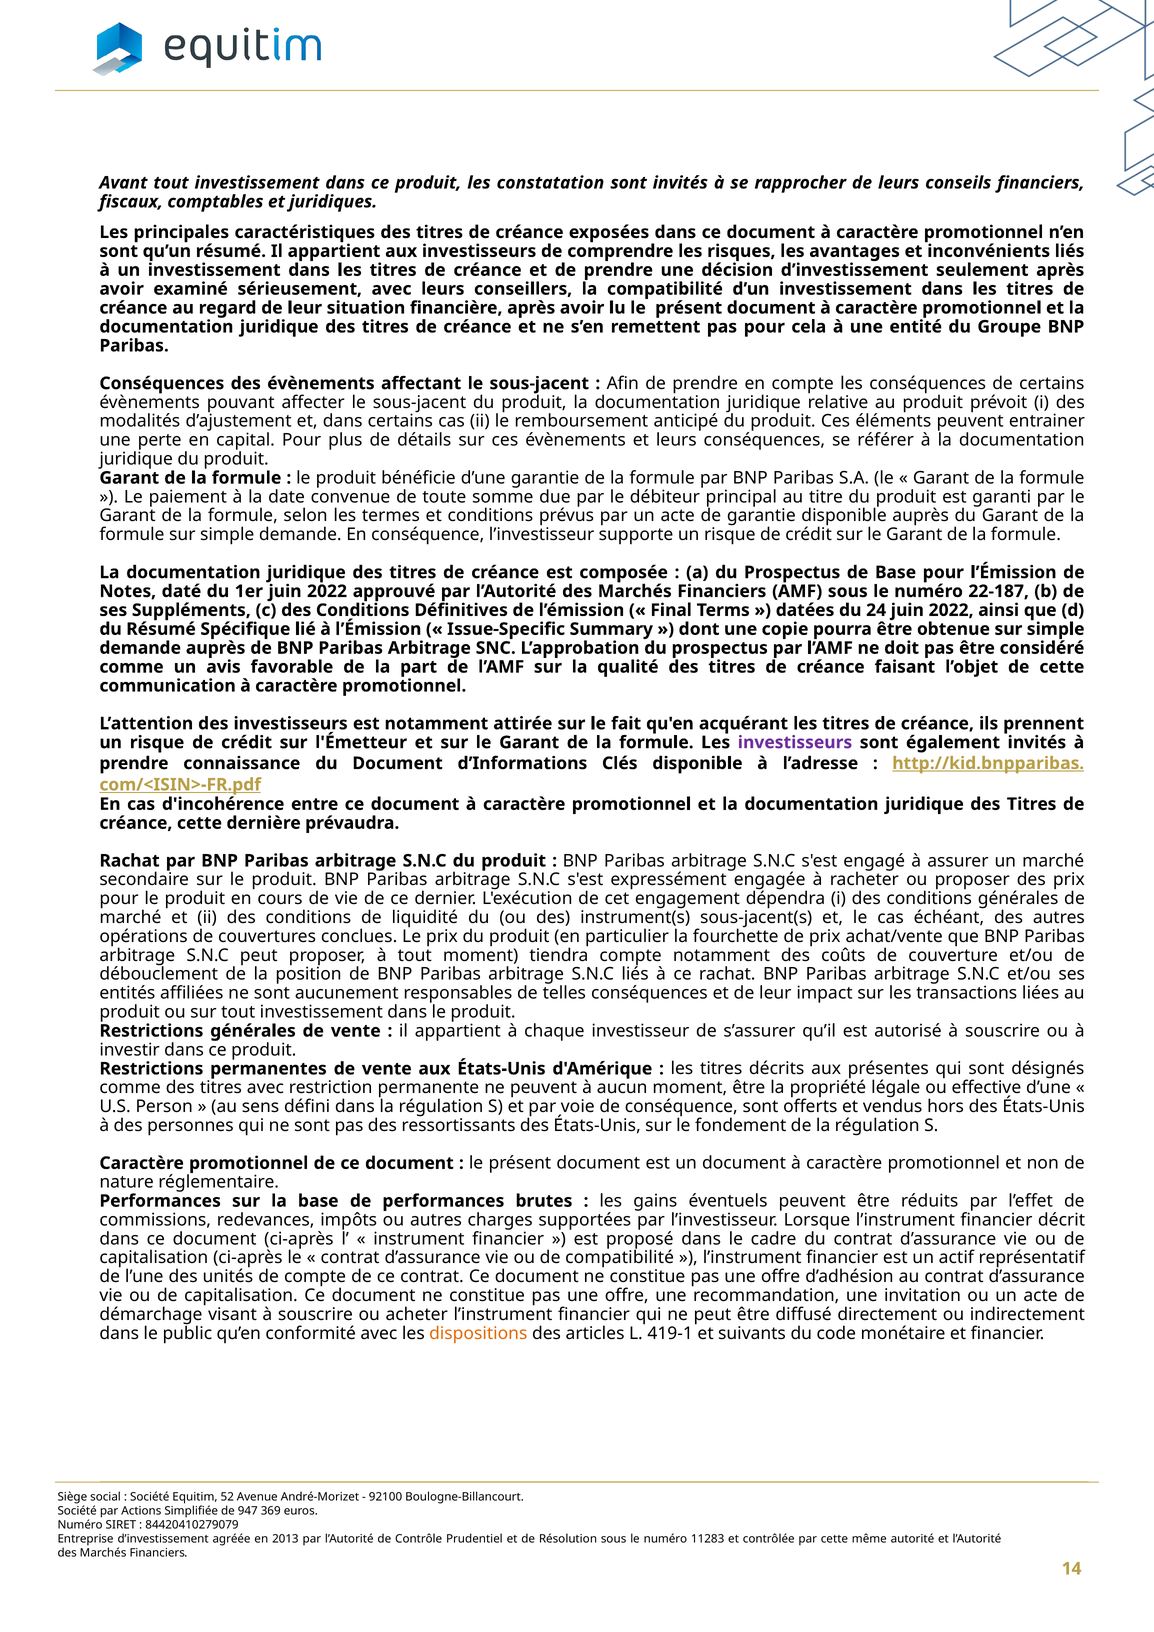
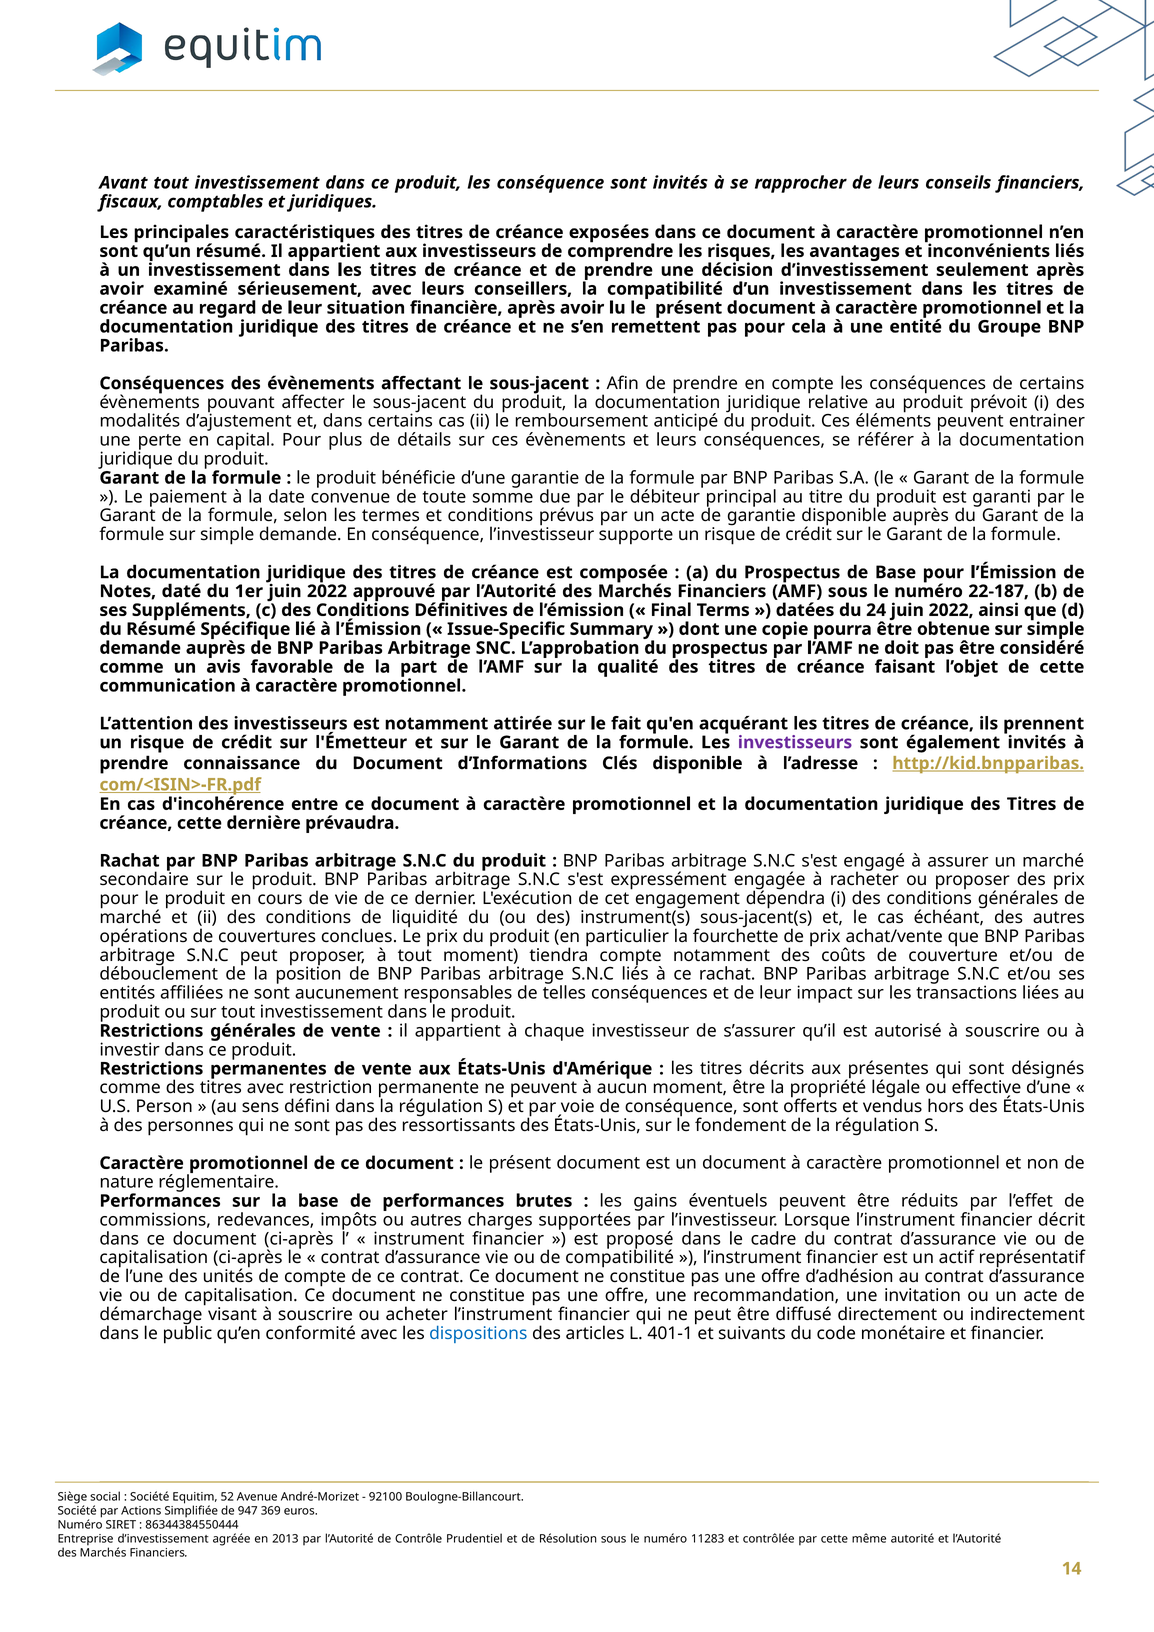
les constatation: constatation -> conséquence
dispositions colour: orange -> blue
419-1: 419-1 -> 401-1
84420410279079: 84420410279079 -> 86344384550444
